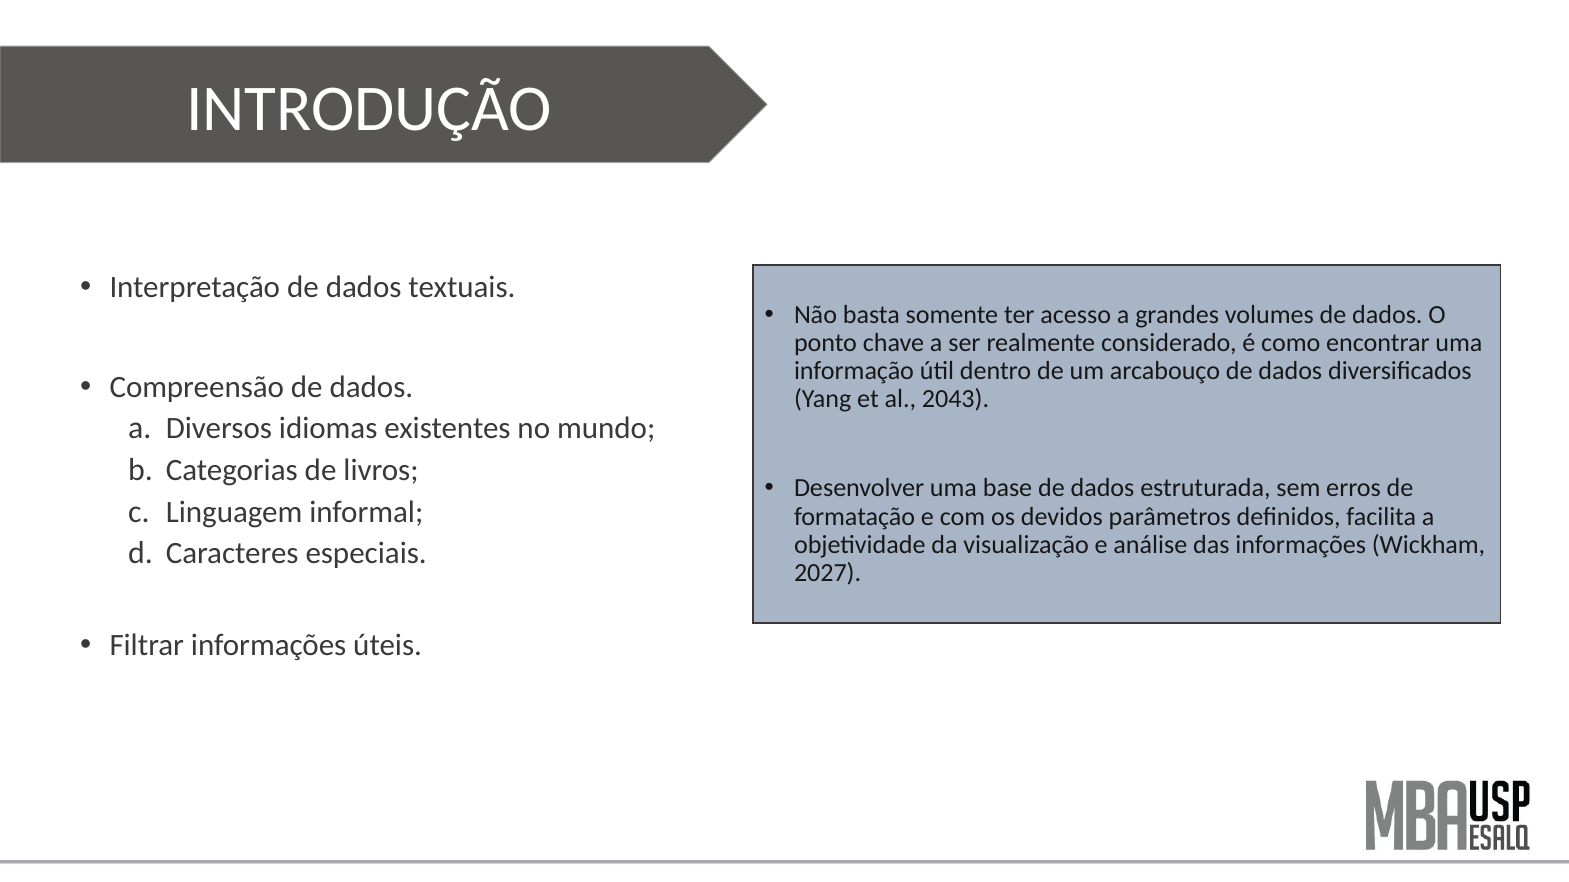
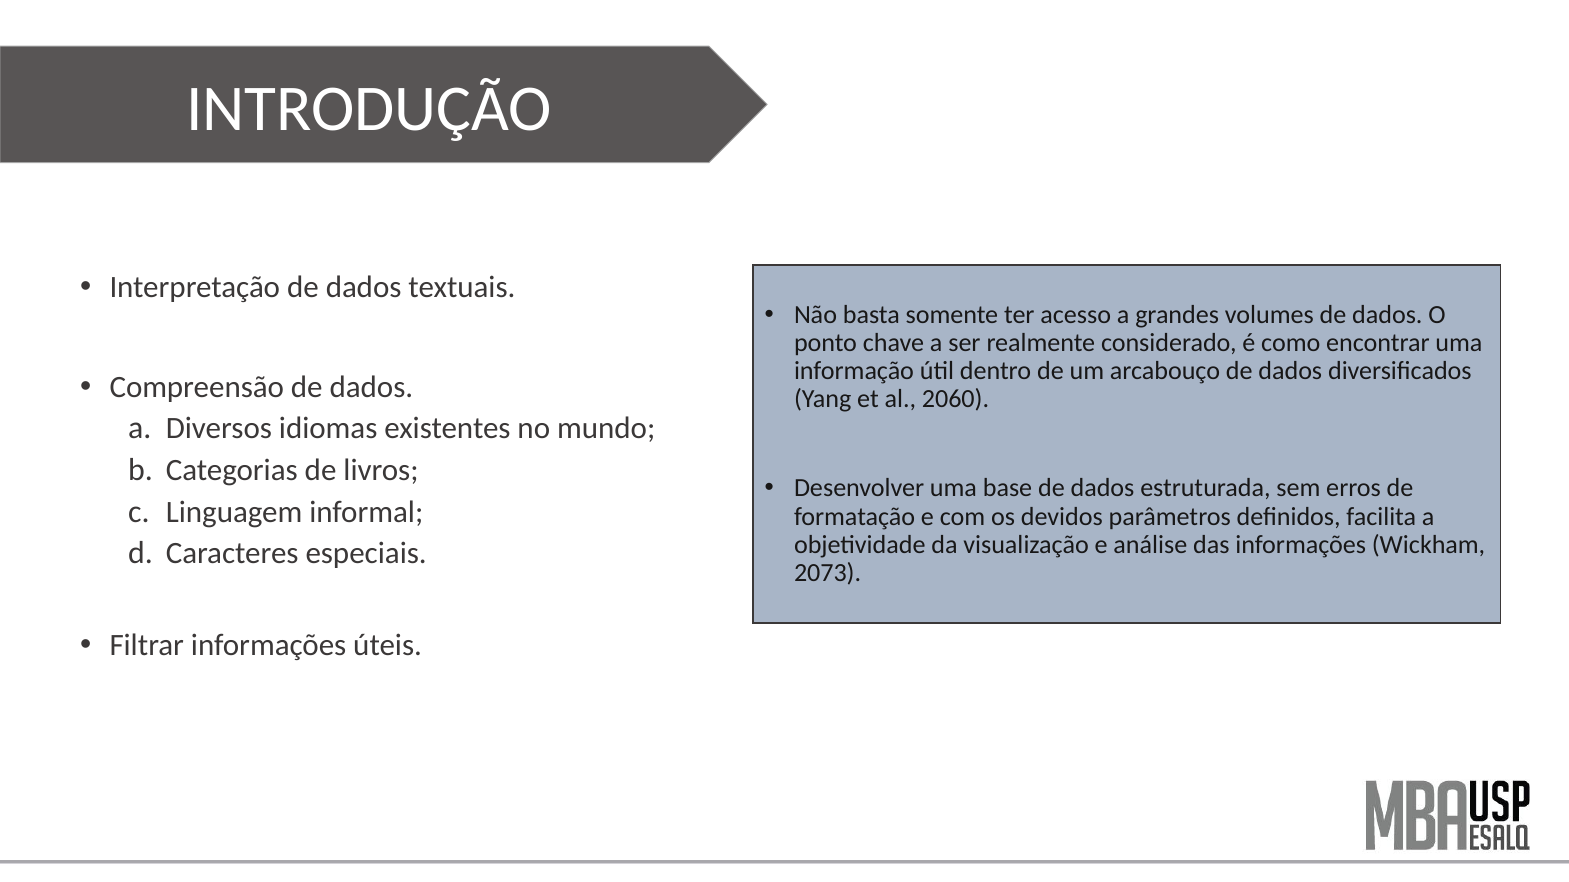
2043: 2043 -> 2060
2027: 2027 -> 2073
